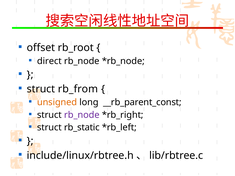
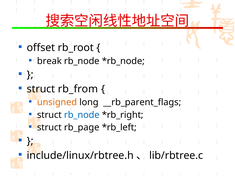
direct: direct -> break
__rb_parent_const: __rb_parent_const -> __rb_parent_flags
rb_node at (82, 115) colour: purple -> blue
rb_static: rb_static -> rb_page
